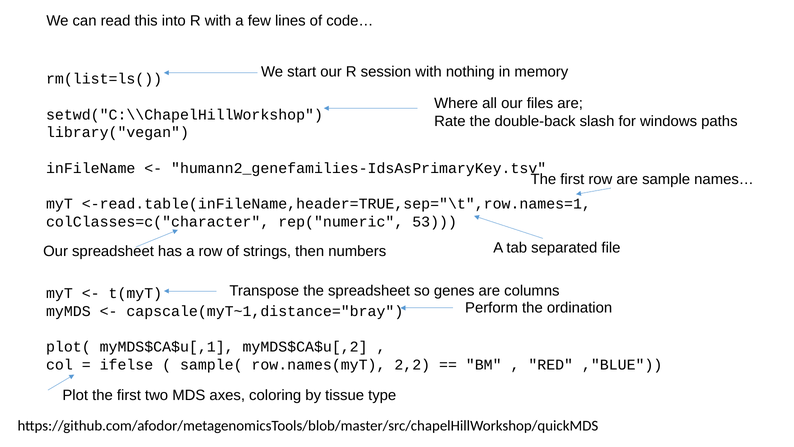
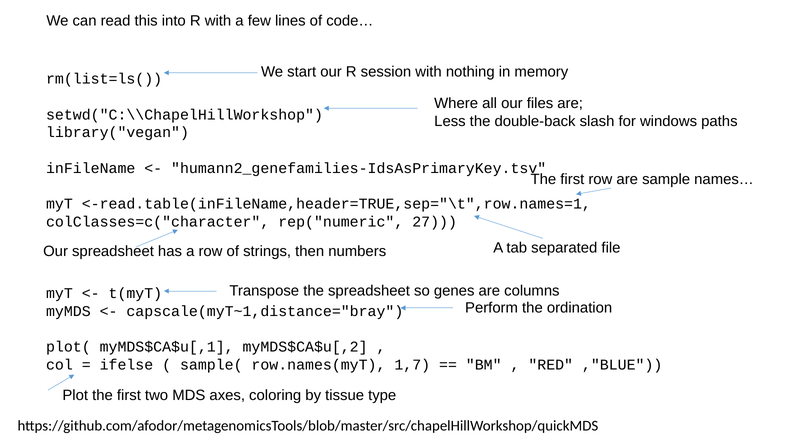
Rate: Rate -> Less
53: 53 -> 27
2,2: 2,2 -> 1,7
